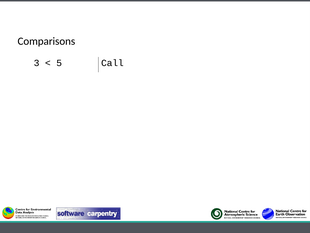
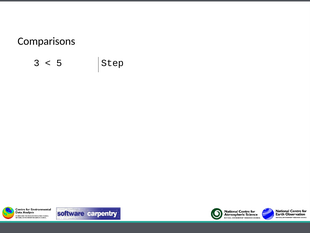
Call: Call -> Step
